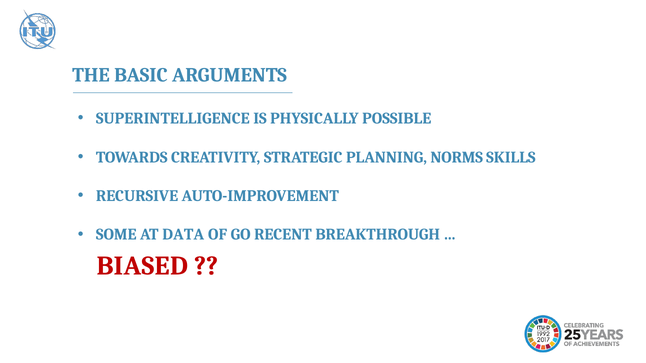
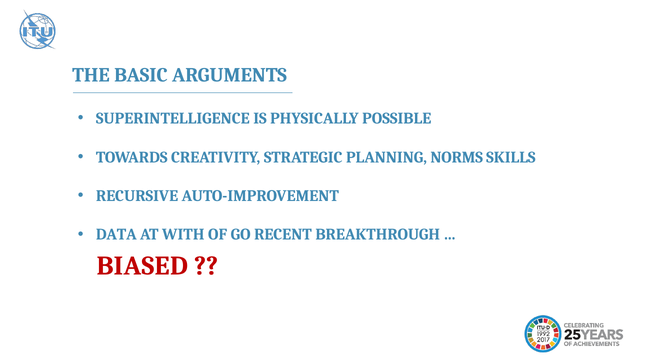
SOME: SOME -> DATA
DATA: DATA -> WITH
